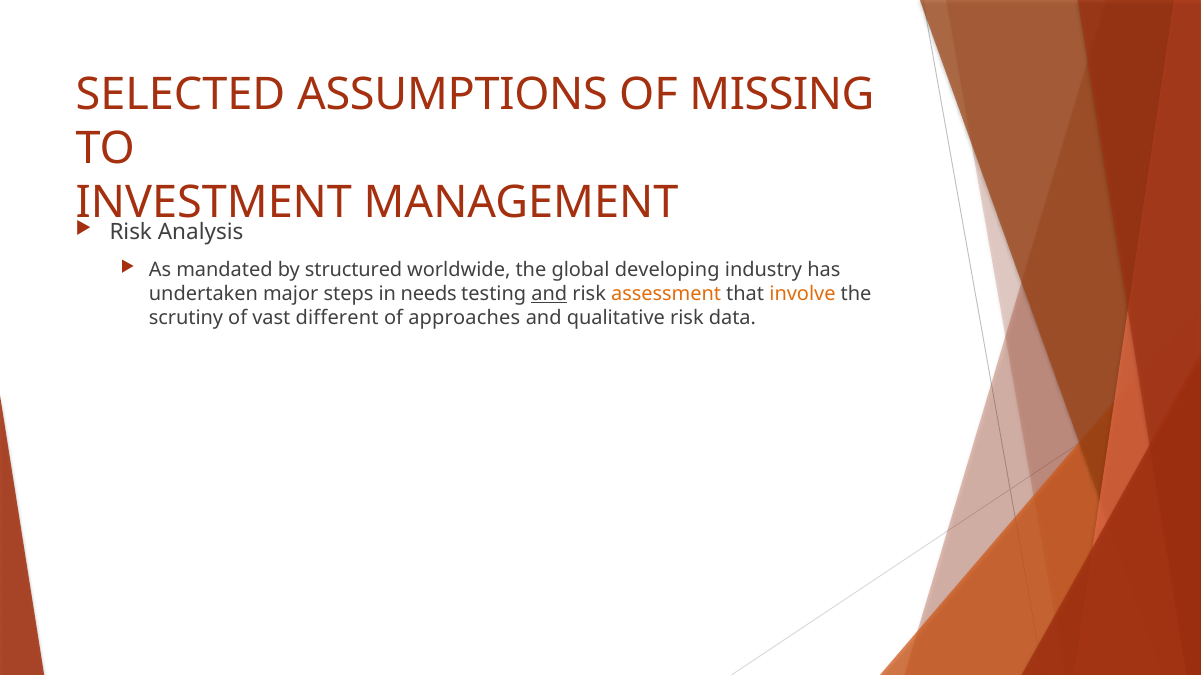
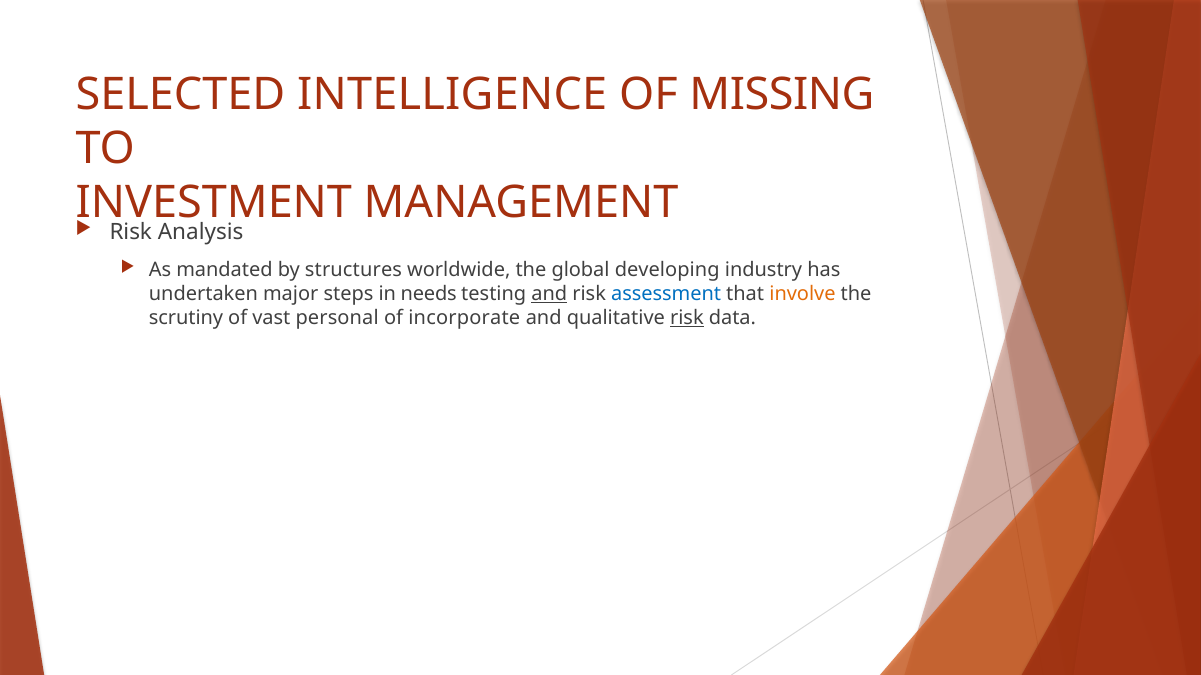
ASSUMPTIONS: ASSUMPTIONS -> INTELLIGENCE
structured: structured -> structures
assessment colour: orange -> blue
different: different -> personal
approaches: approaches -> incorporate
risk at (687, 318) underline: none -> present
